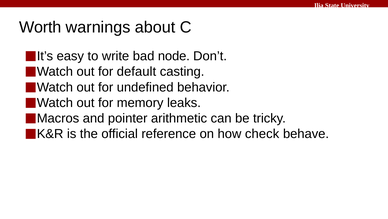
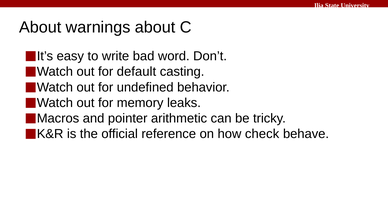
Worth at (40, 27): Worth -> About
node: node -> word
